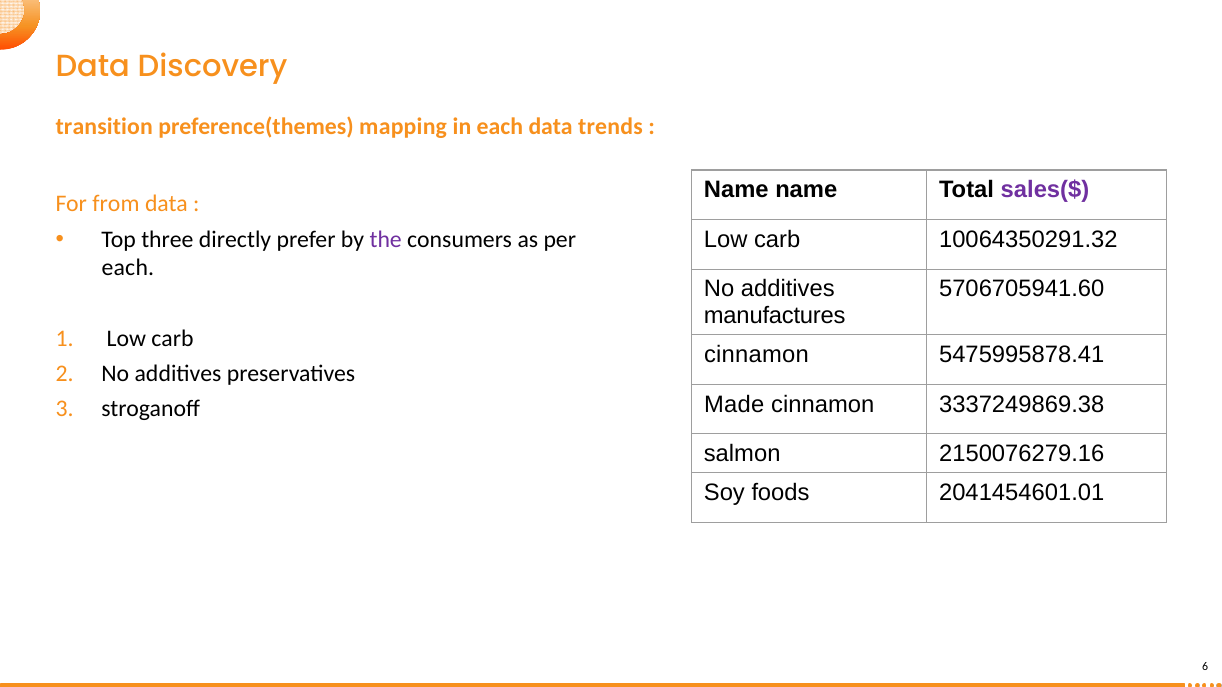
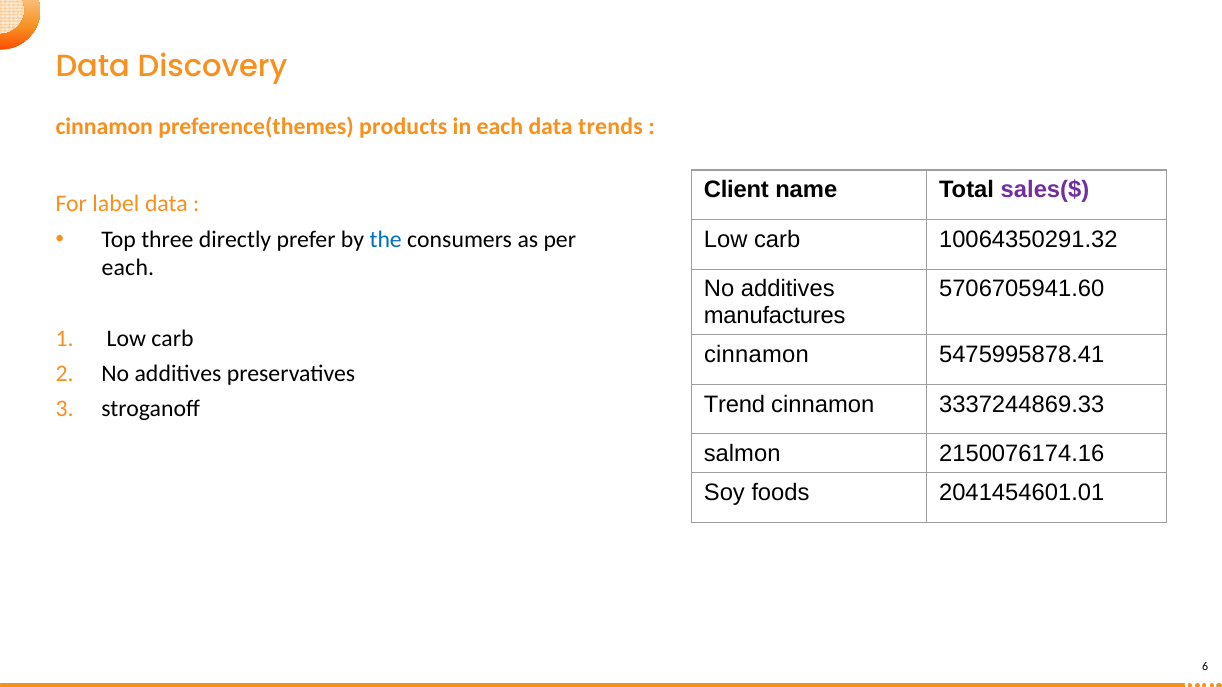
transition at (104, 127): transition -> cinnamon
mapping: mapping -> products
Name at (736, 190): Name -> Client
from: from -> label
the colour: purple -> blue
Made: Made -> Trend
3337249869.38: 3337249869.38 -> 3337244869.33
2150076279.16: 2150076279.16 -> 2150076174.16
